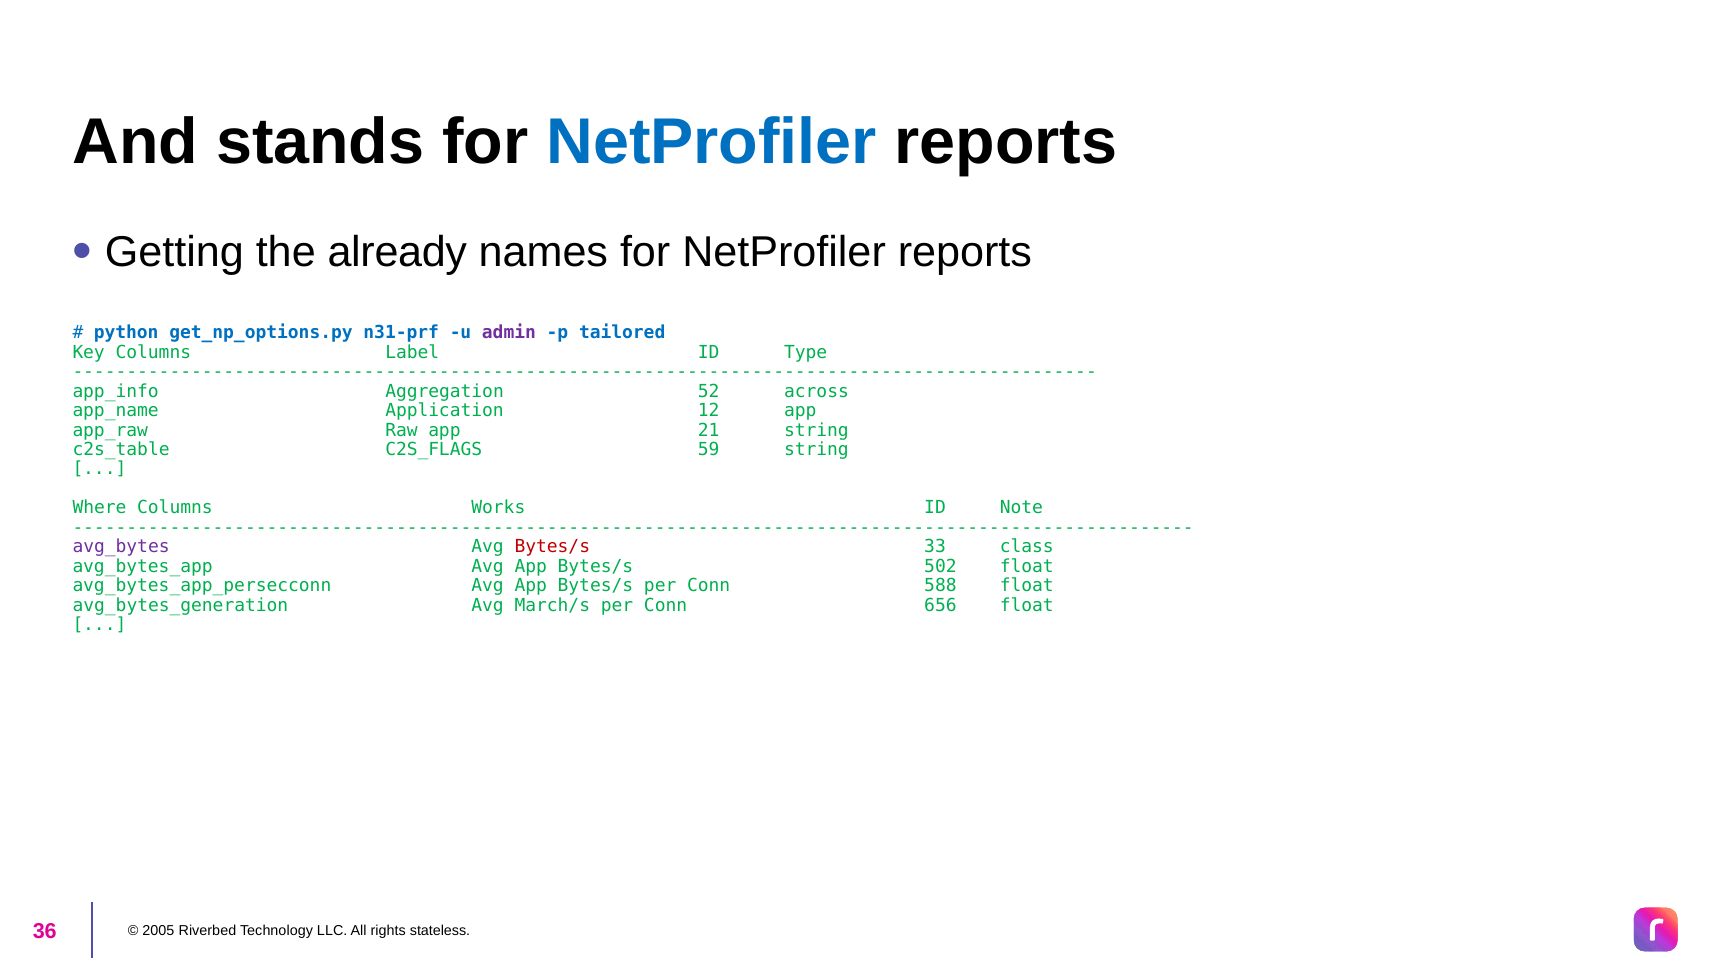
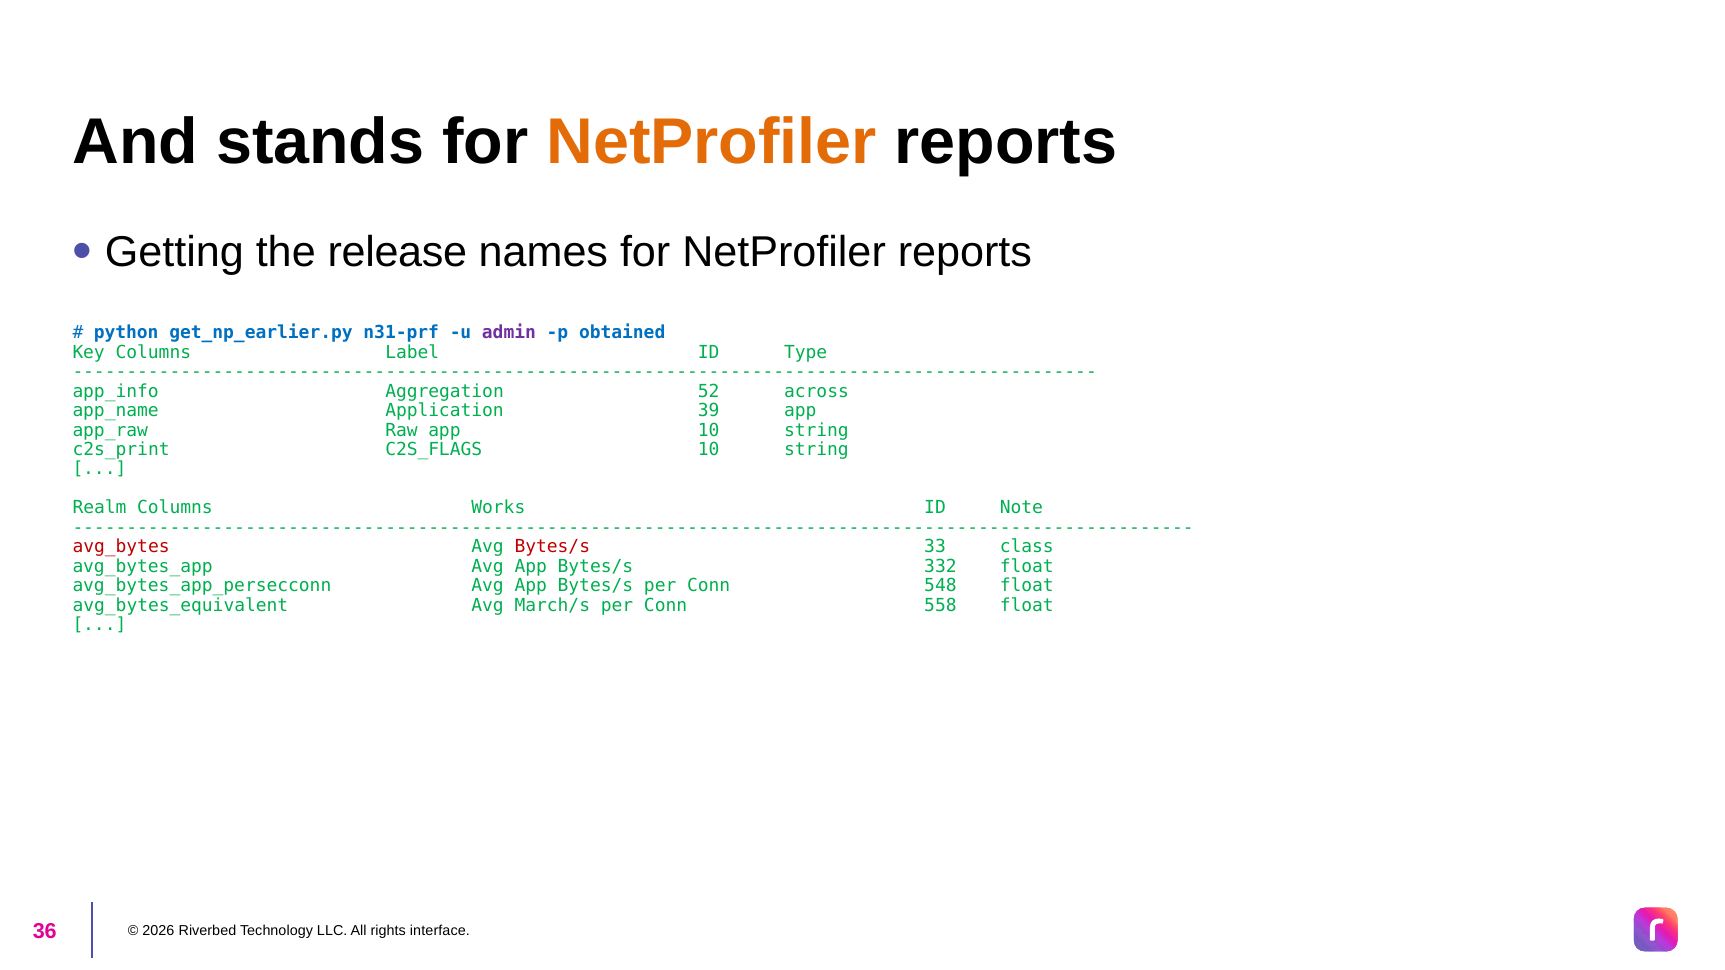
NetProfiler at (712, 142) colour: blue -> orange
already: already -> release
get_np_options.py: get_np_options.py -> get_np_earlier.py
tailored: tailored -> obtained
12: 12 -> 39
app 21: 21 -> 10
c2s_table: c2s_table -> c2s_print
C2S_FLAGS 59: 59 -> 10
Where: Where -> Realm
avg_bytes colour: purple -> red
502: 502 -> 332
588: 588 -> 548
avg_bytes_generation: avg_bytes_generation -> avg_bytes_equivalent
656: 656 -> 558
2005: 2005 -> 2026
stateless: stateless -> interface
